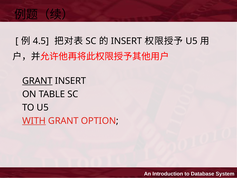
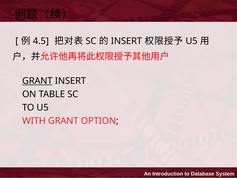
WITH underline: present -> none
